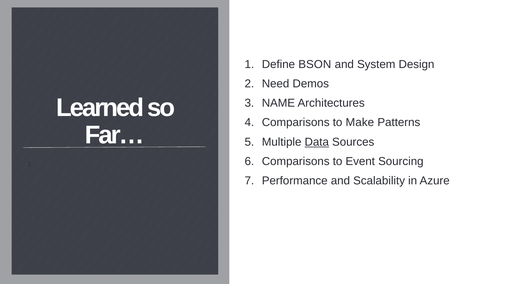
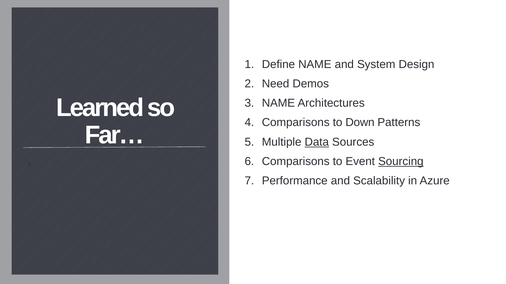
Define BSON: BSON -> NAME
Make: Make -> Down
Sourcing underline: none -> present
